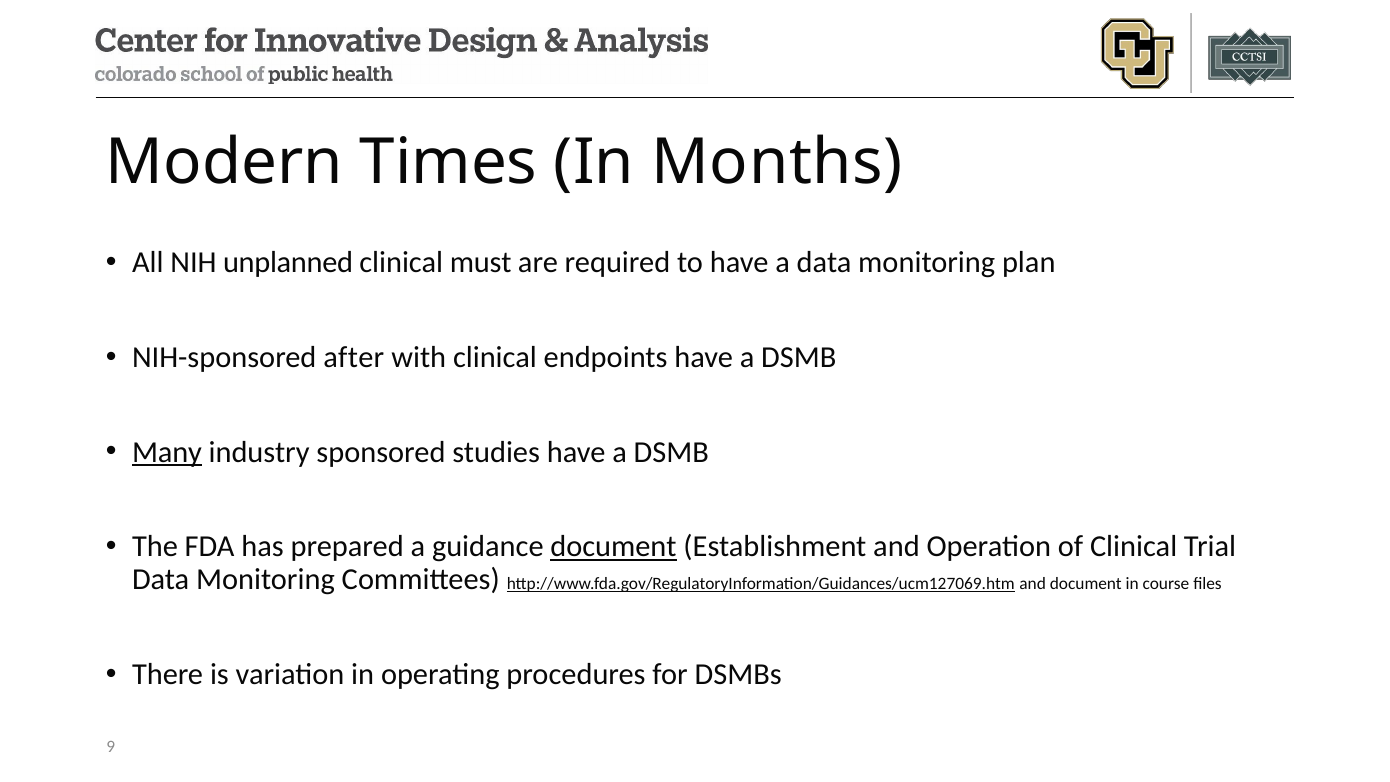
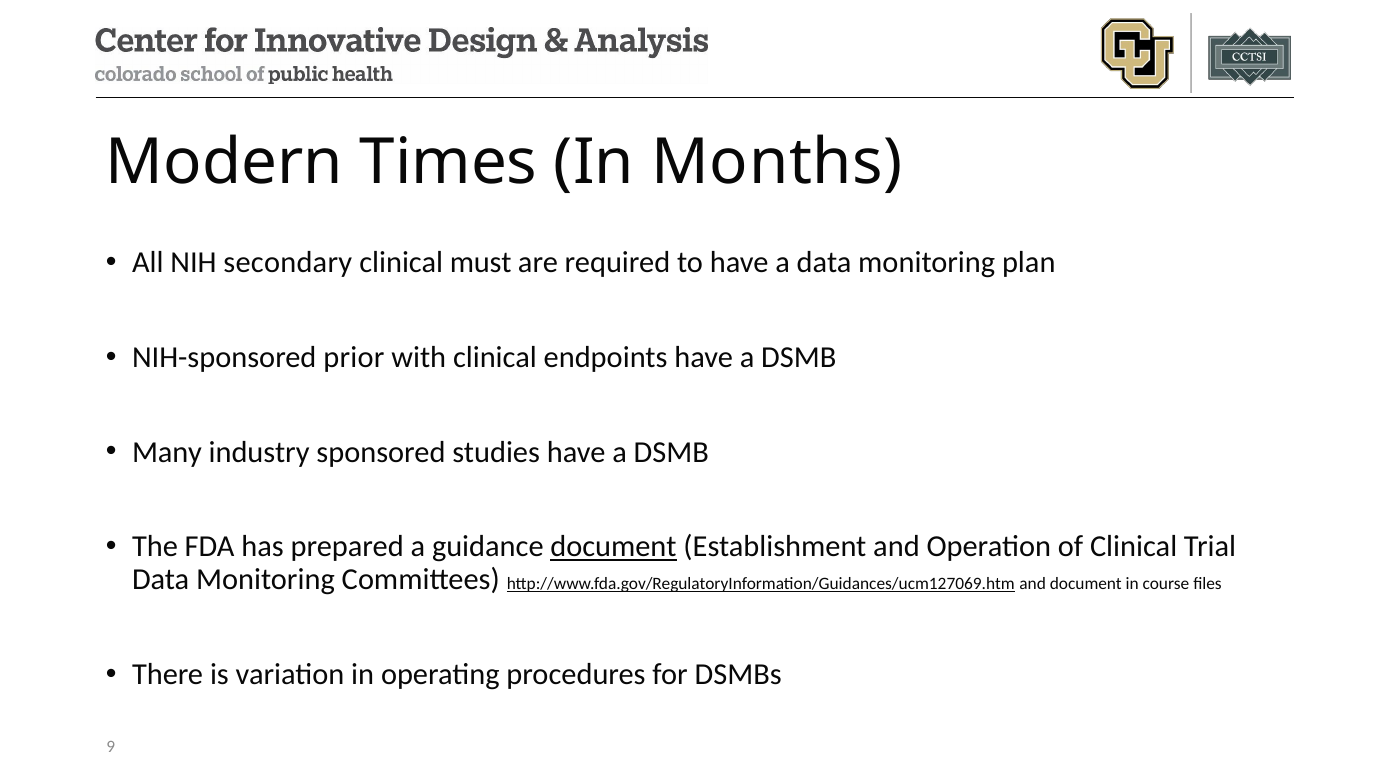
unplanned: unplanned -> secondary
after: after -> prior
Many underline: present -> none
